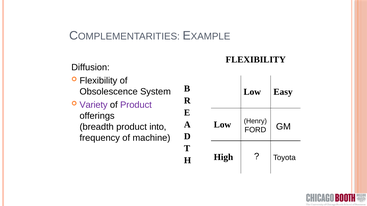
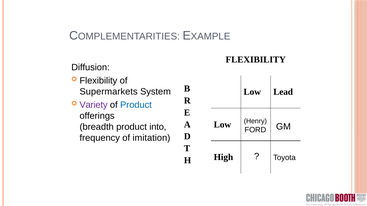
Obsolescence: Obsolescence -> Supermarkets
Easy: Easy -> Lead
Product at (136, 105) colour: purple -> blue
machine: machine -> imitation
